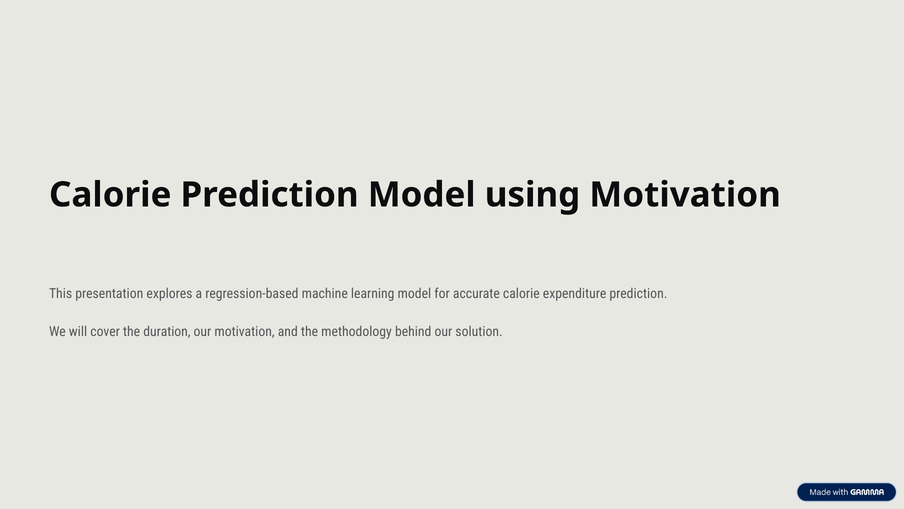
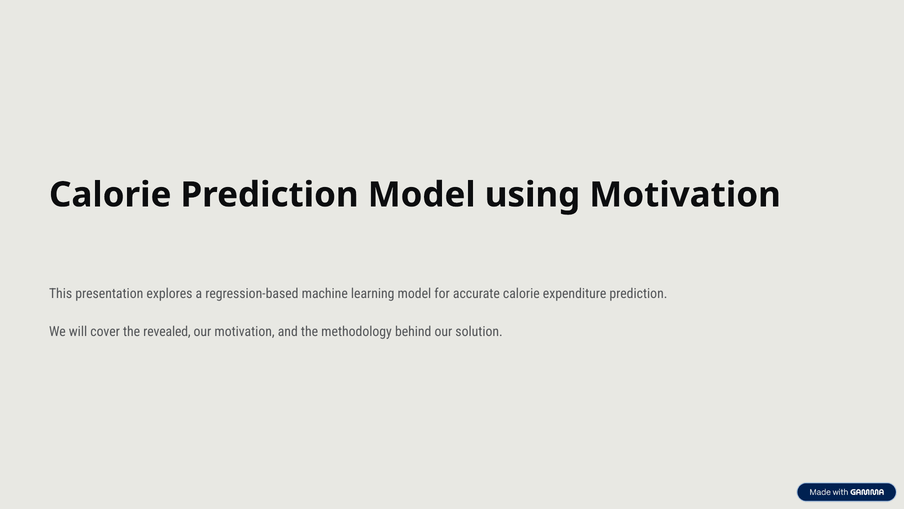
duration: duration -> revealed
